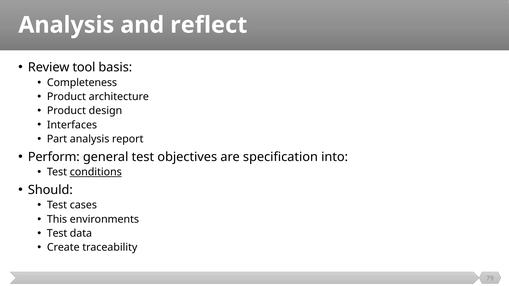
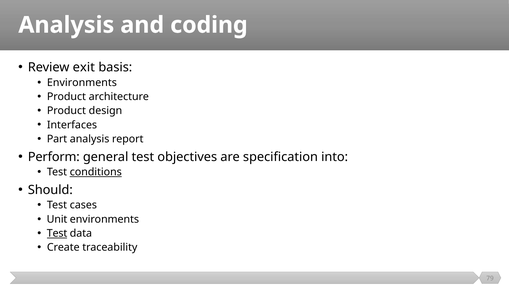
reflect: reflect -> coding
tool: tool -> exit
Completeness at (82, 83): Completeness -> Environments
This: This -> Unit
Test at (57, 234) underline: none -> present
